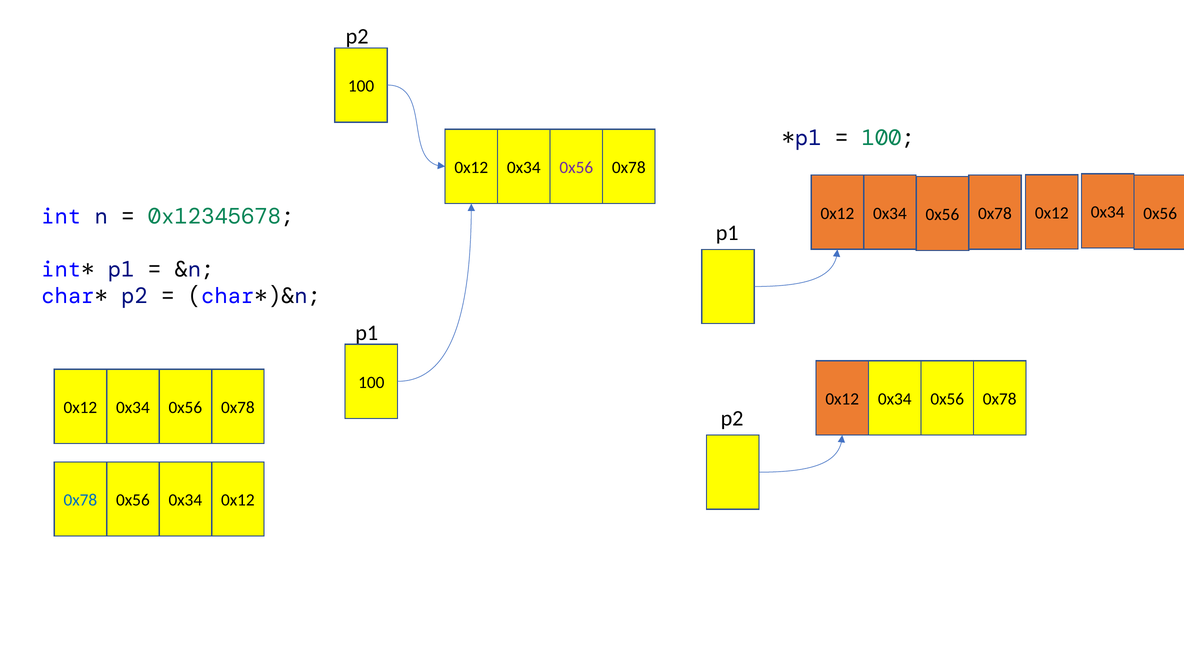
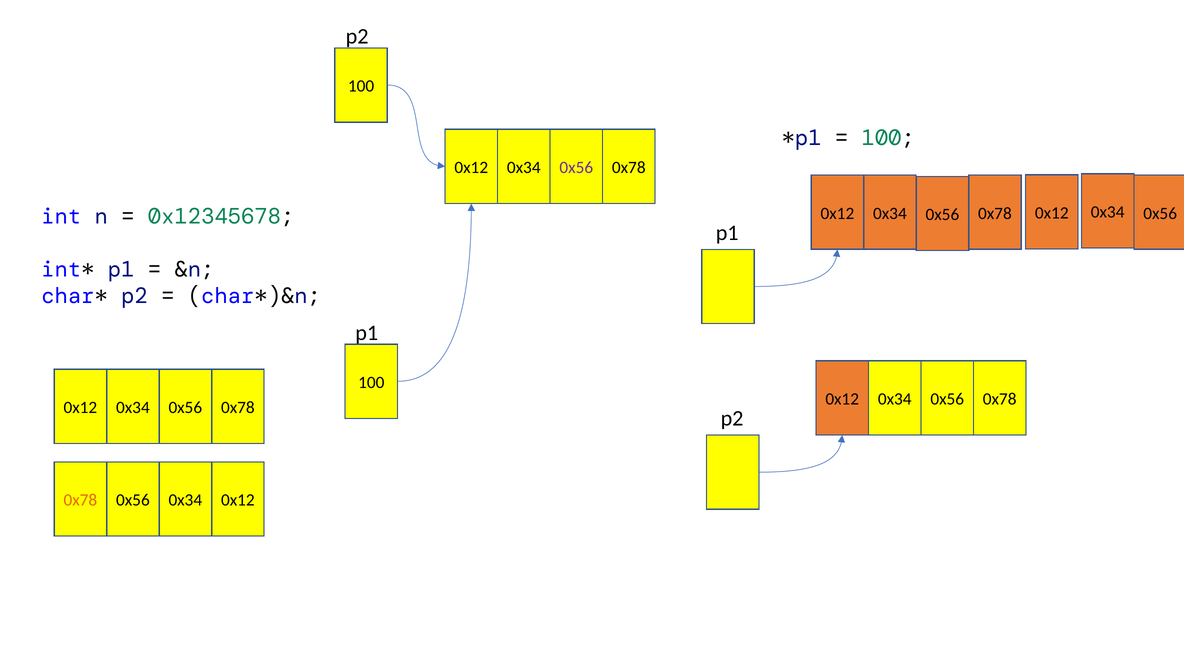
0x78 at (80, 500) colour: blue -> orange
